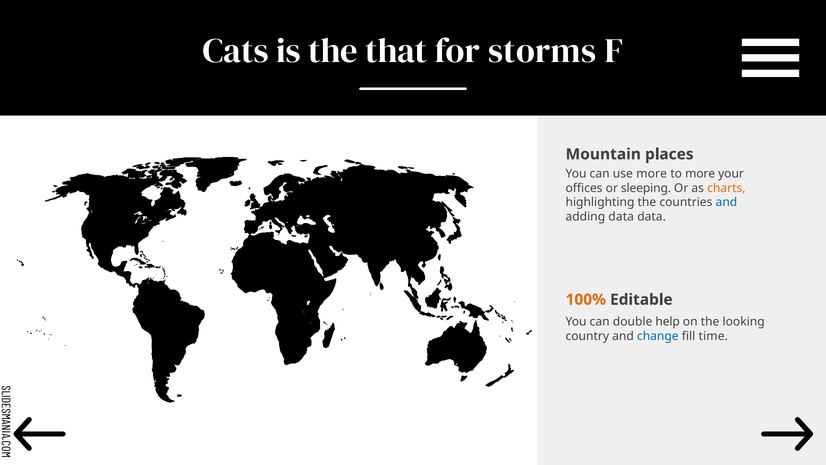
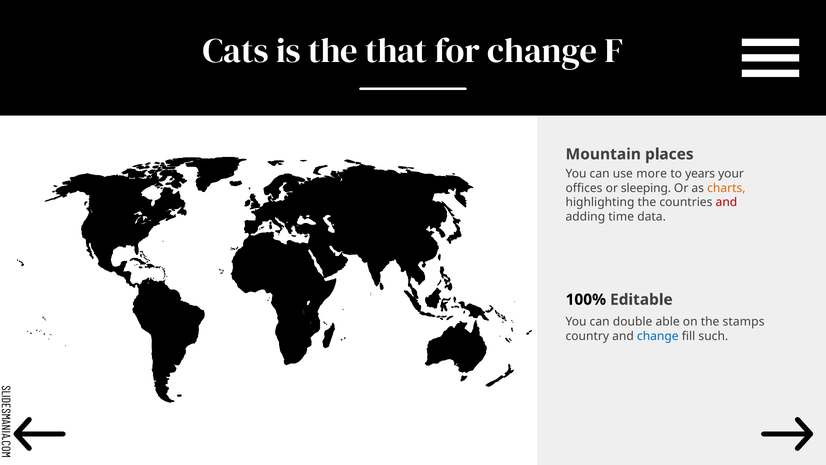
for storms: storms -> change
to more: more -> years
and at (726, 202) colour: blue -> red
adding data: data -> time
100% colour: orange -> black
help: help -> able
looking: looking -> stamps
time: time -> such
